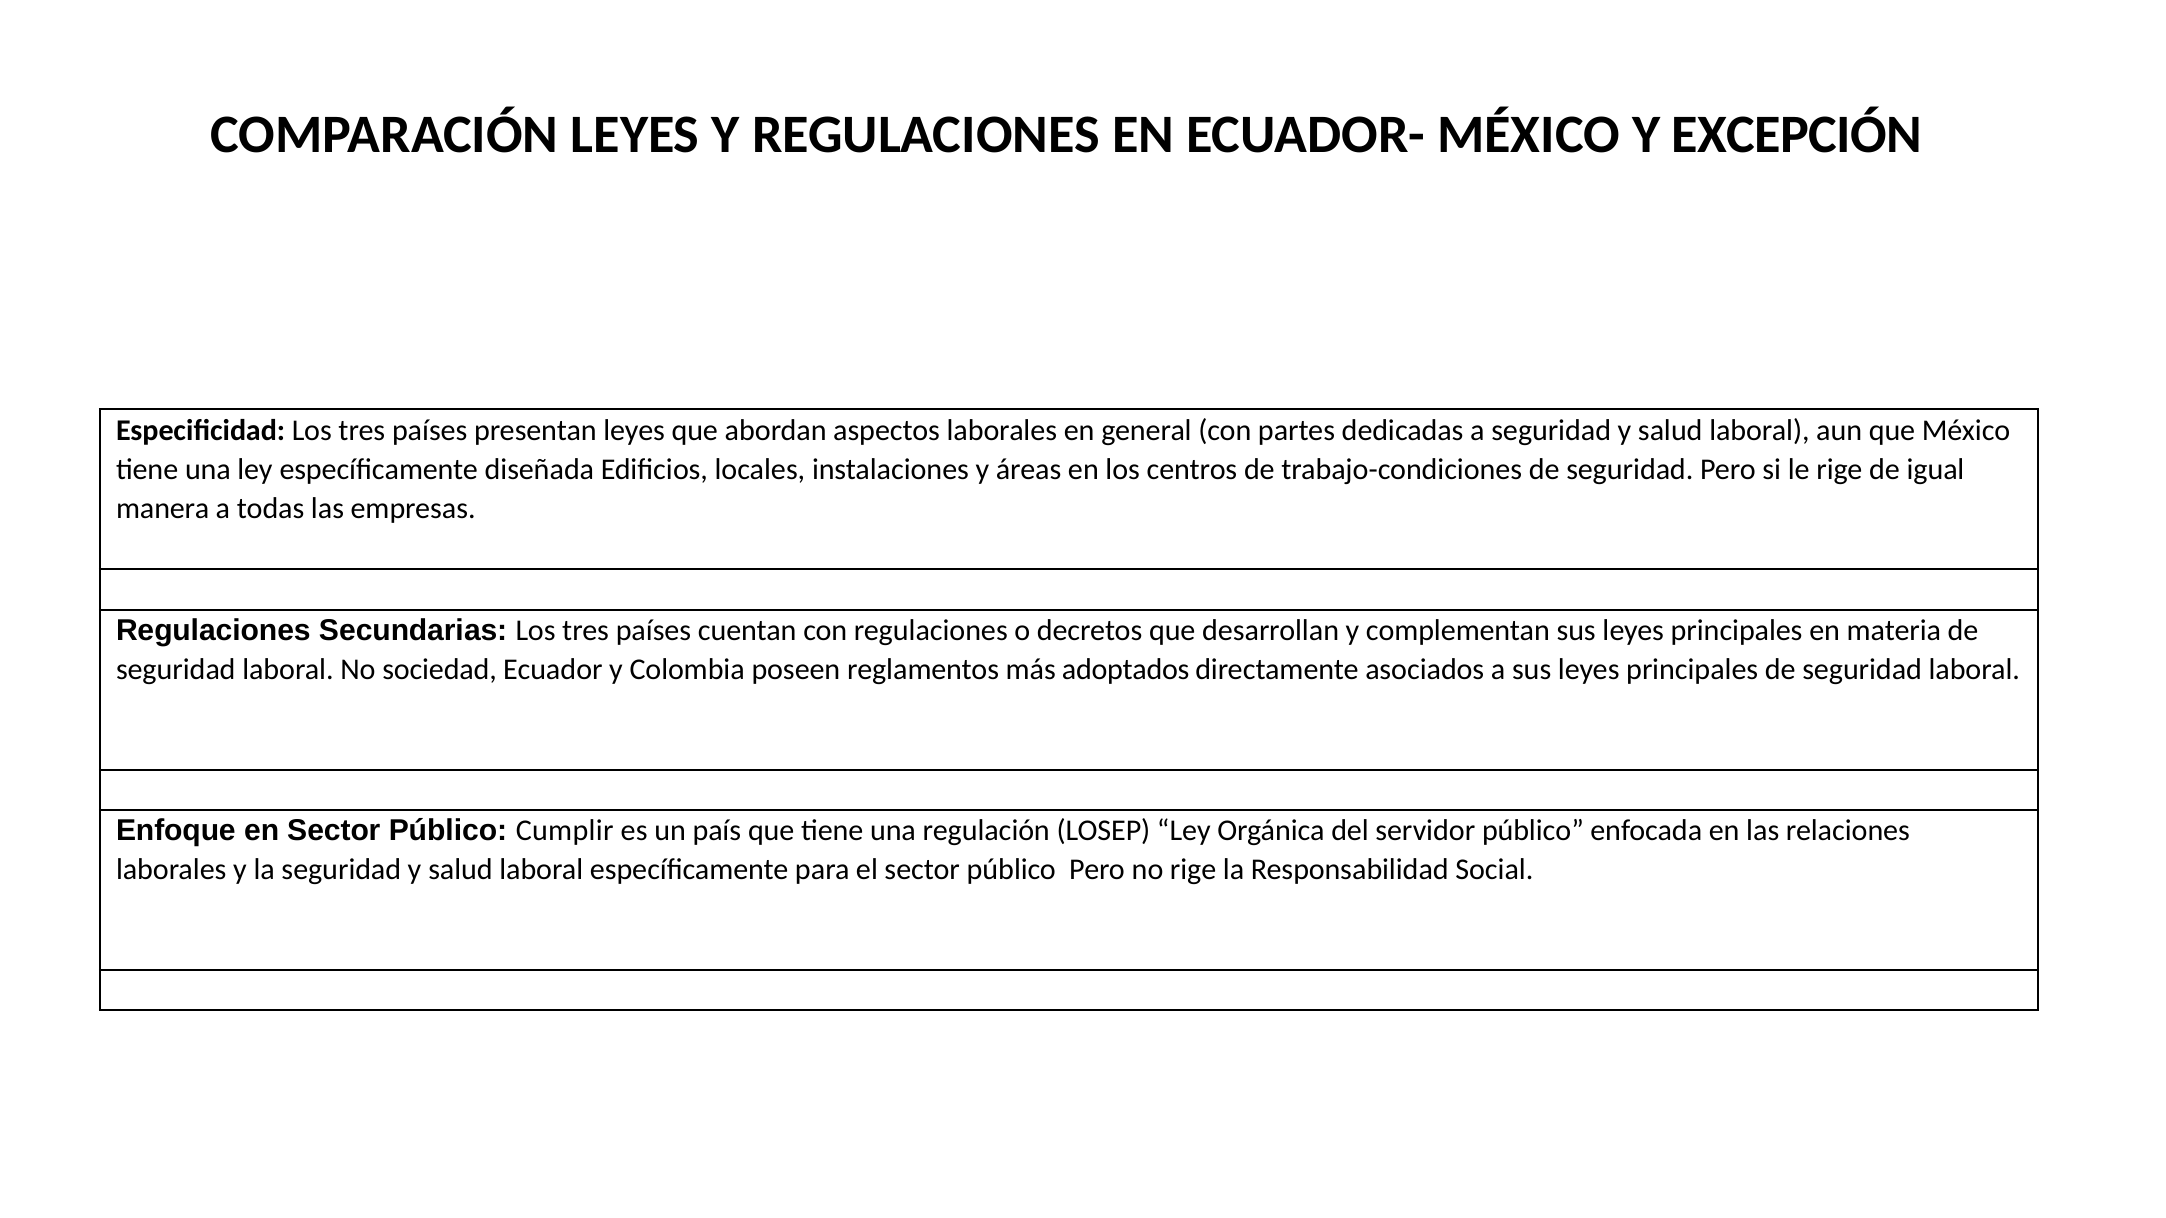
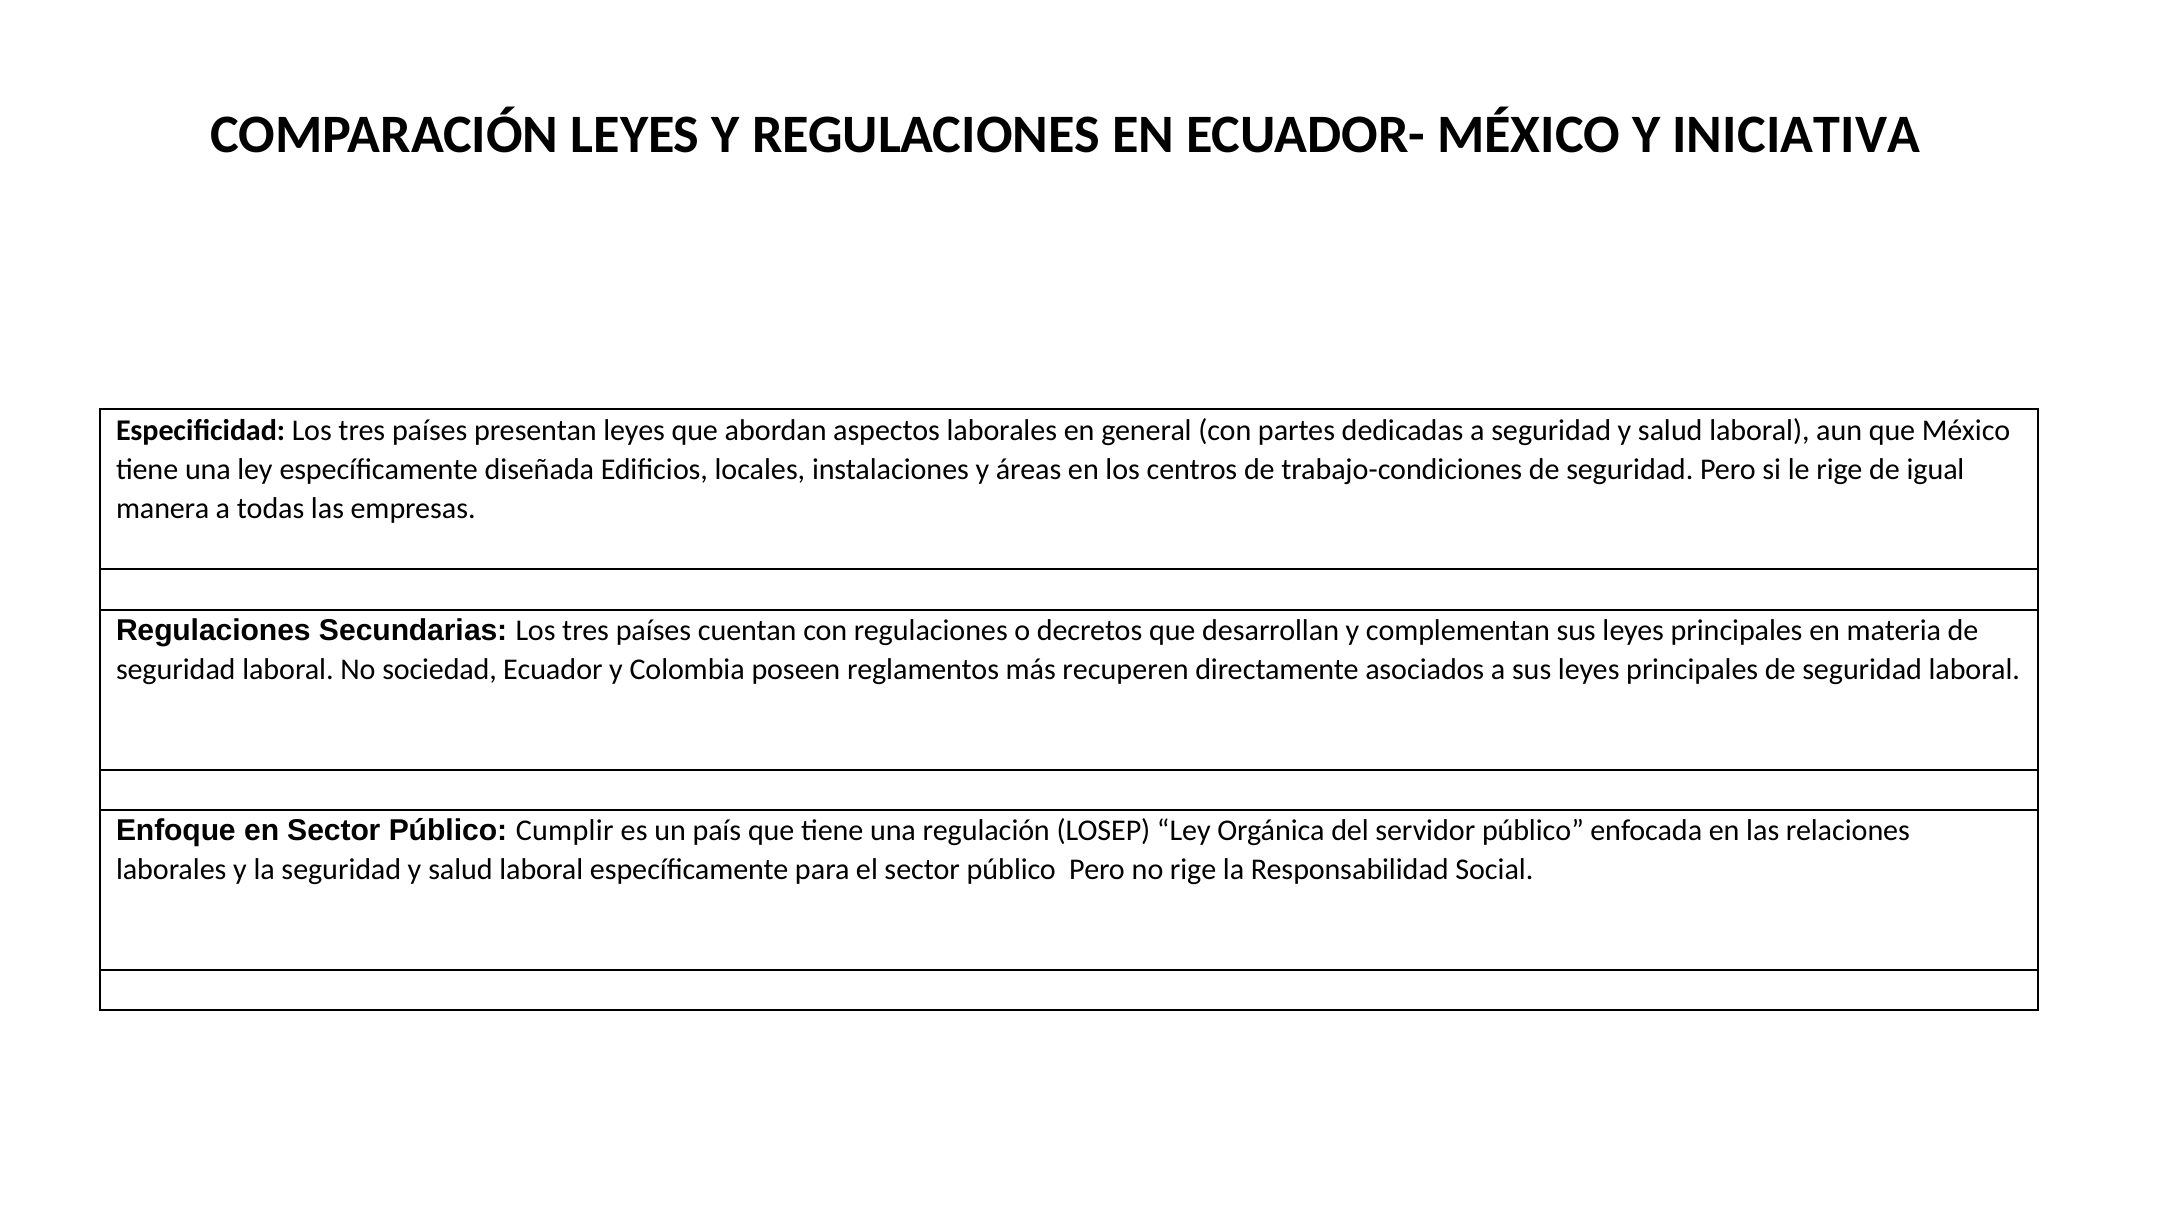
EXCEPCIÓN: EXCEPCIÓN -> INICIATIVA
adoptados: adoptados -> recuperen
